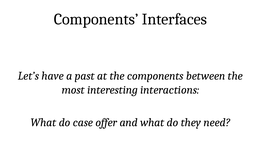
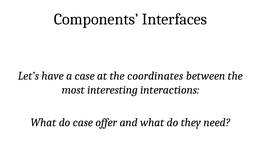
a past: past -> case
the components: components -> coordinates
